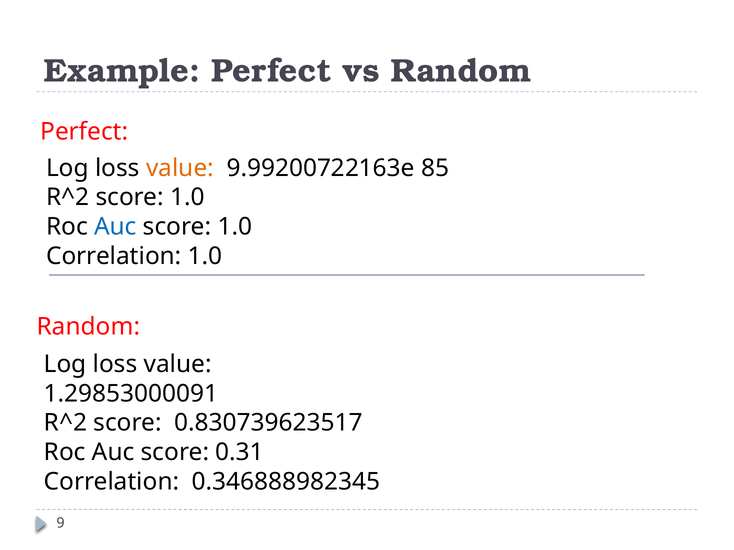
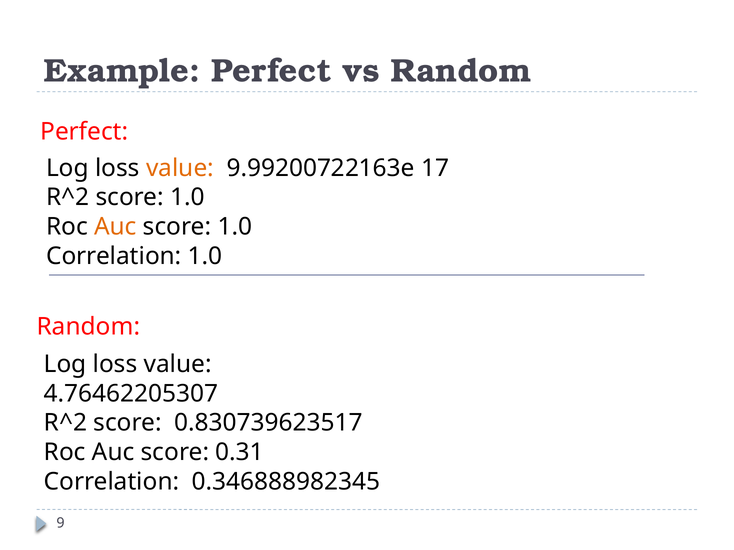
85: 85 -> 17
Auc at (115, 227) colour: blue -> orange
1.29853000091: 1.29853000091 -> 4.76462205307
